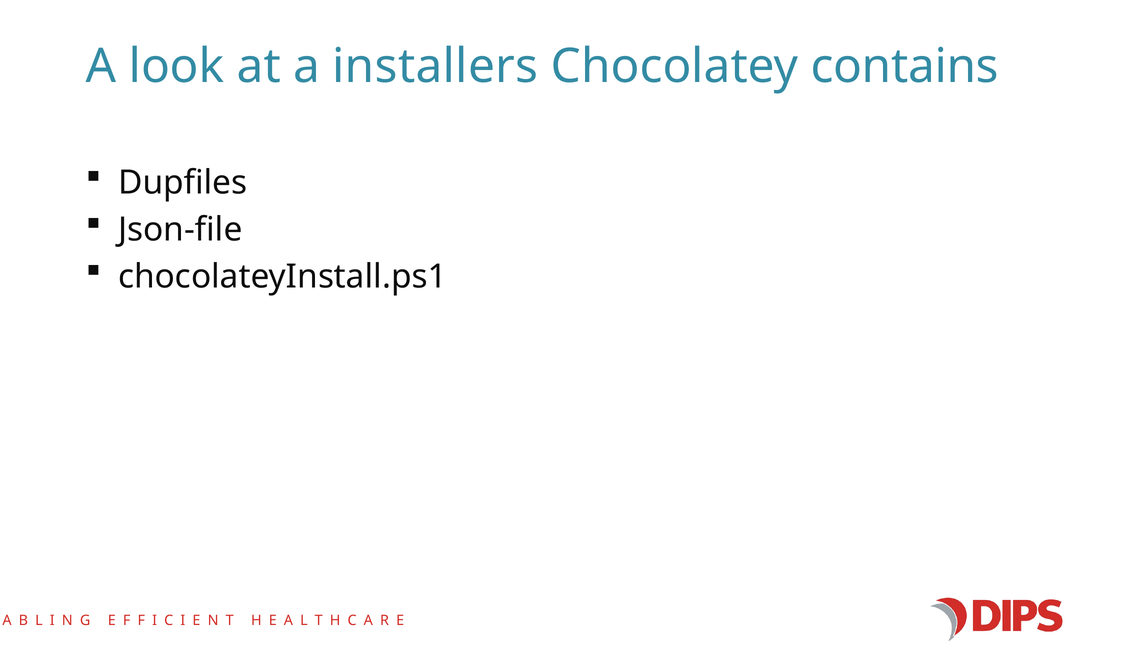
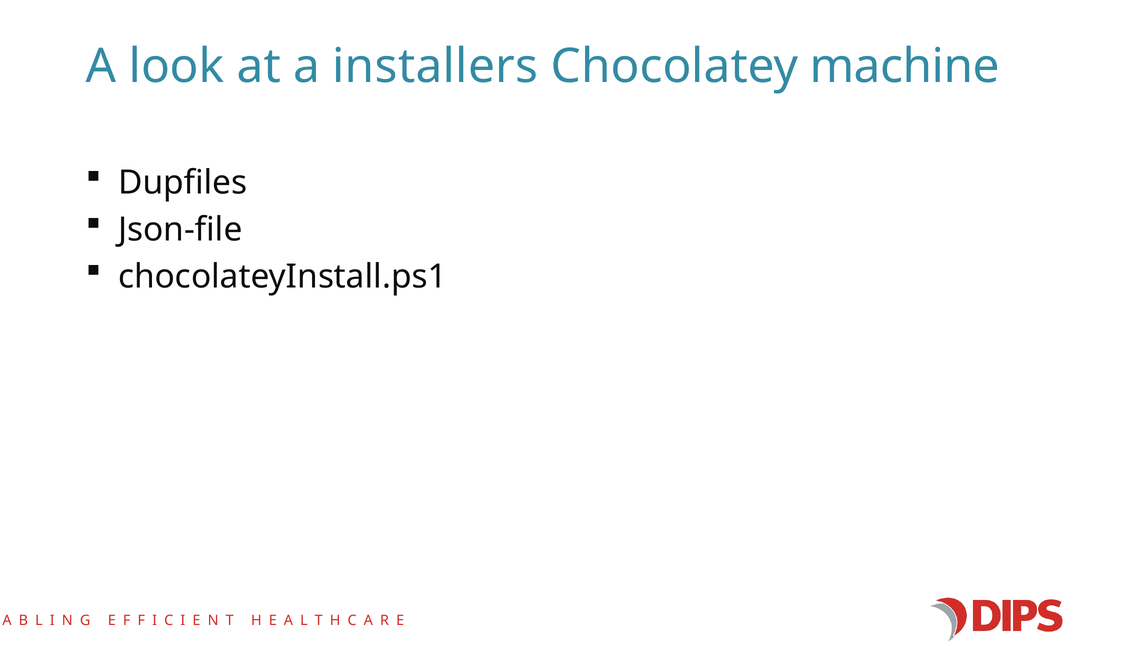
contains: contains -> machine
